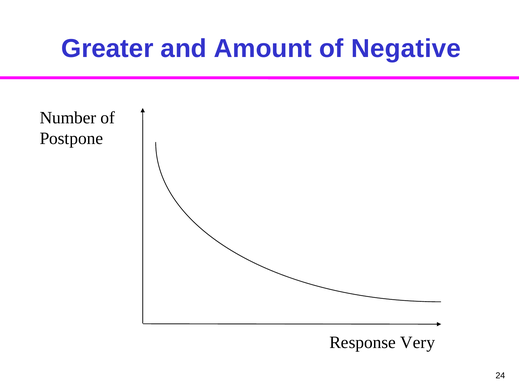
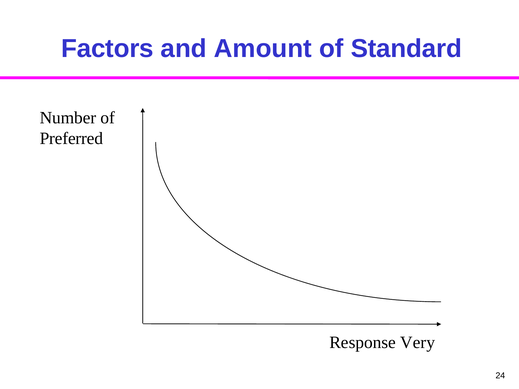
Greater: Greater -> Factors
Negative: Negative -> Standard
Postpone: Postpone -> Preferred
